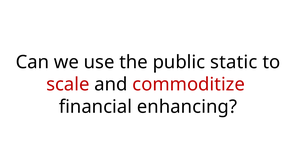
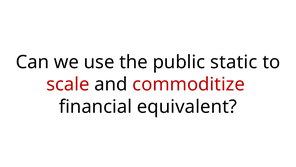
enhancing: enhancing -> equivalent
